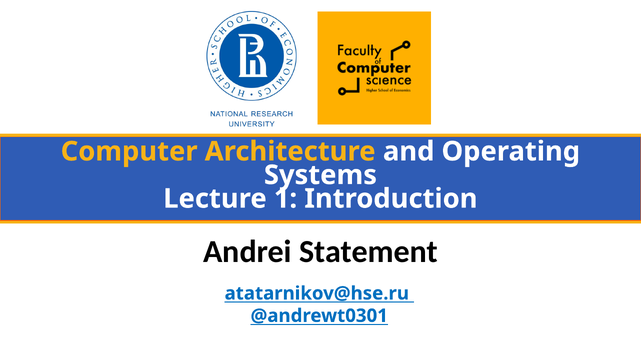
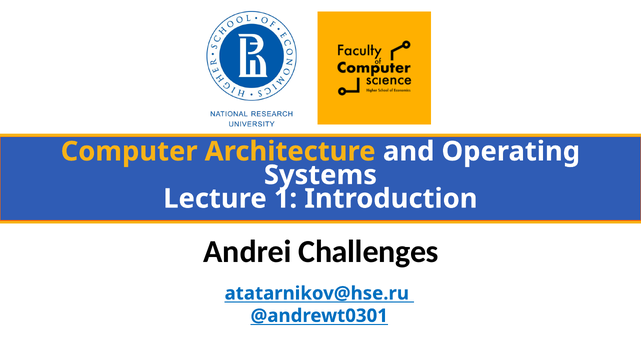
Statement: Statement -> Challenges
